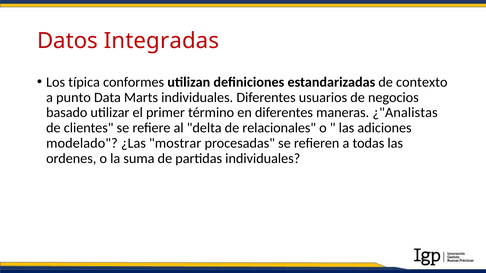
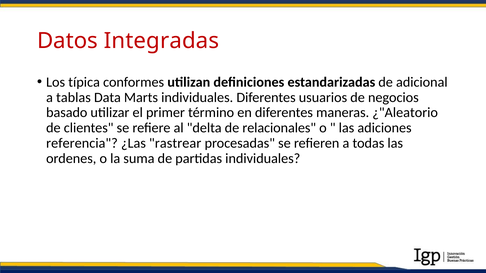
contexto: contexto -> adicional
punto: punto -> tablas
¿"Analistas: ¿"Analistas -> ¿"Aleatorio
modelado: modelado -> referencia
mostrar: mostrar -> rastrear
